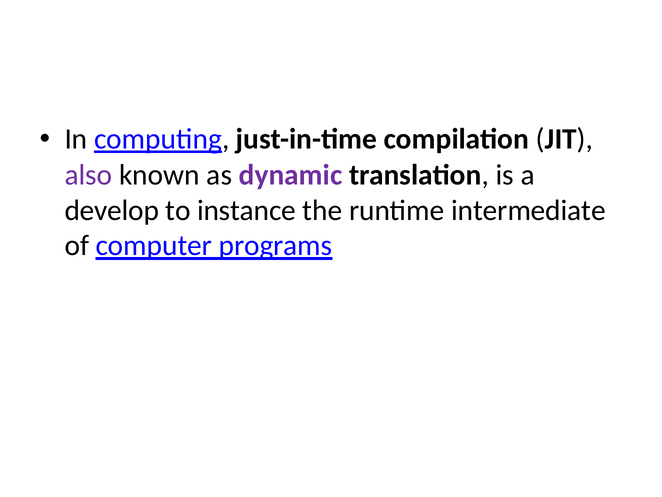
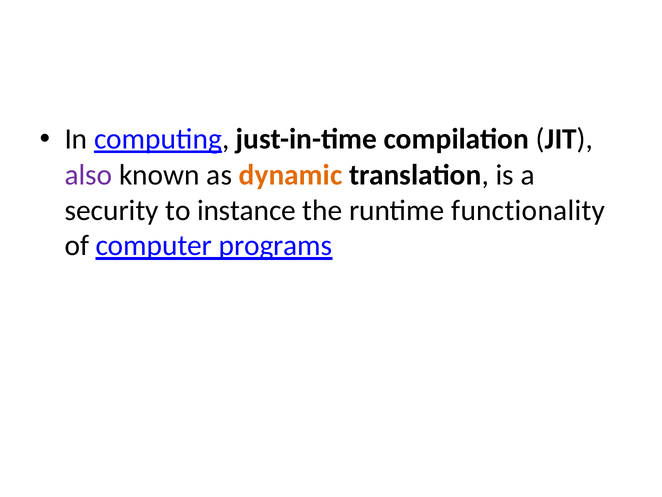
dynamic colour: purple -> orange
develop: develop -> security
intermediate: intermediate -> functionality
